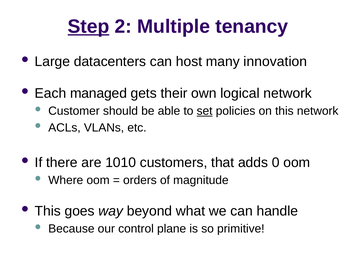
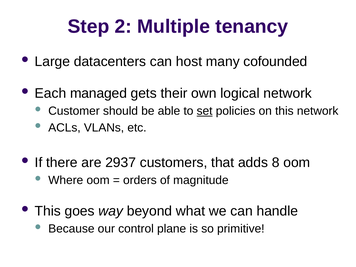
Step underline: present -> none
innovation: innovation -> cofounded
1010: 1010 -> 2937
0: 0 -> 8
